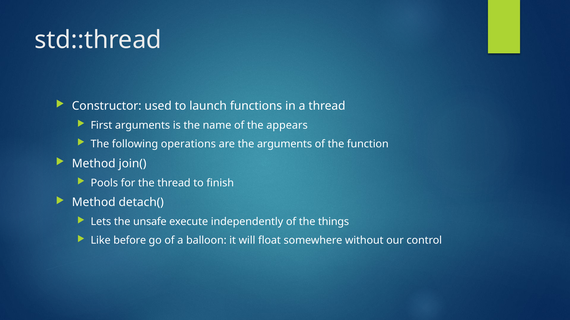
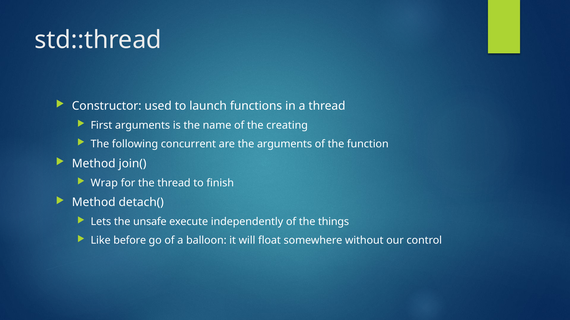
appears: appears -> creating
operations: operations -> concurrent
Pools: Pools -> Wrap
